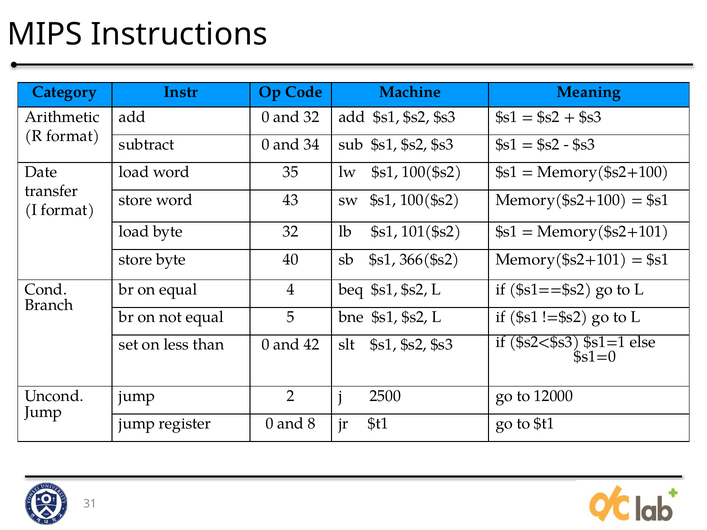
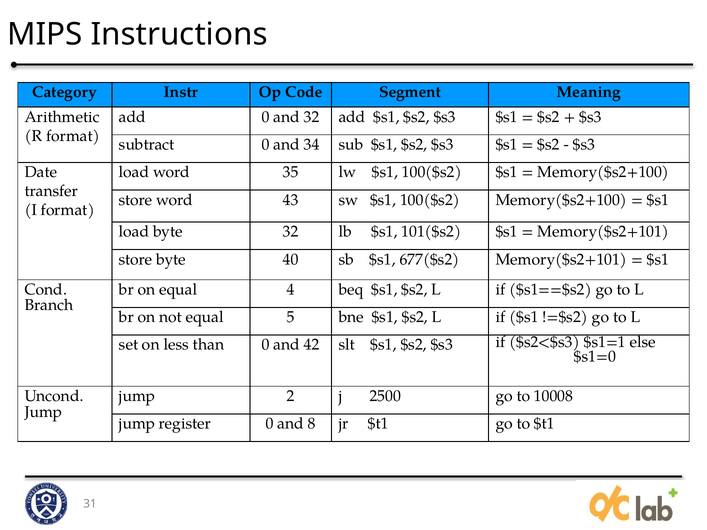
Machine: Machine -> Segment
366($s2: 366($s2 -> 677($s2
12000: 12000 -> 10008
